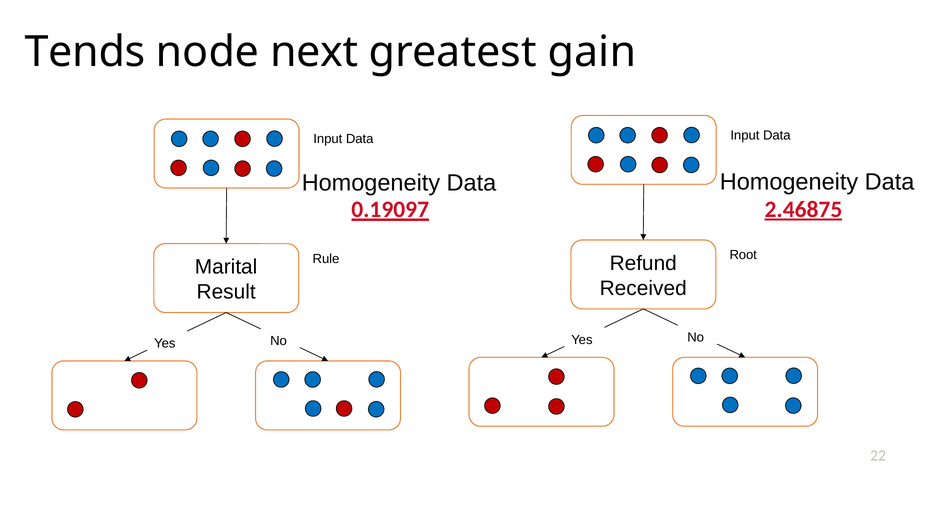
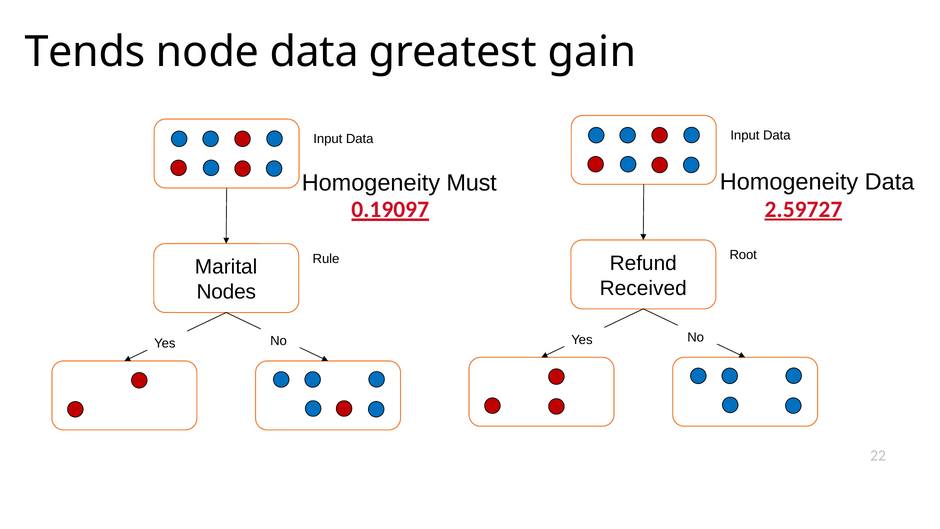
node next: next -> data
Data at (471, 183): Data -> Must
2.46875: 2.46875 -> 2.59727
Result: Result -> Nodes
